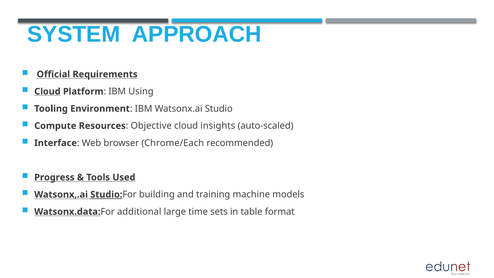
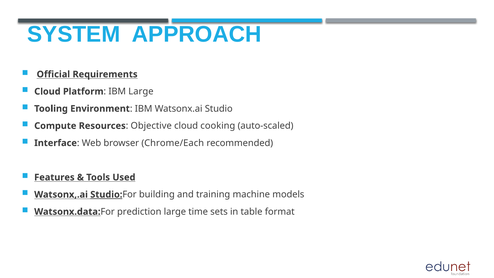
Cloud at (47, 91) underline: present -> none
IBM Using: Using -> Large
insights: insights -> cooking
Progress: Progress -> Features
additional: additional -> prediction
